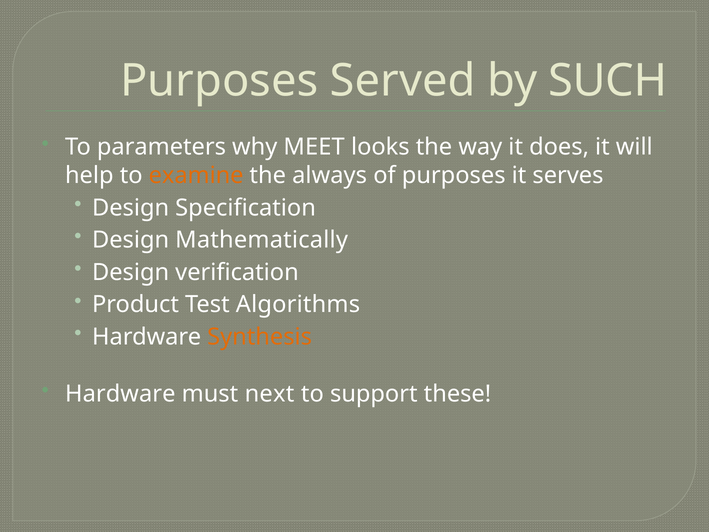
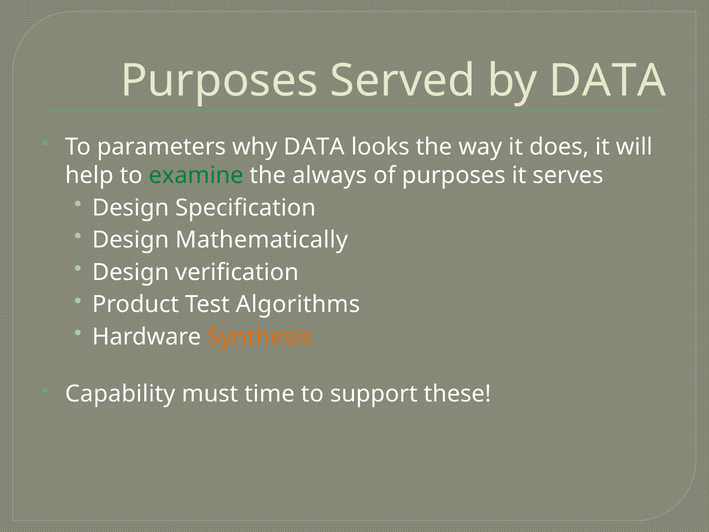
by SUCH: SUCH -> DATA
why MEET: MEET -> DATA
examine colour: orange -> green
Hardware at (120, 394): Hardware -> Capability
next: next -> time
